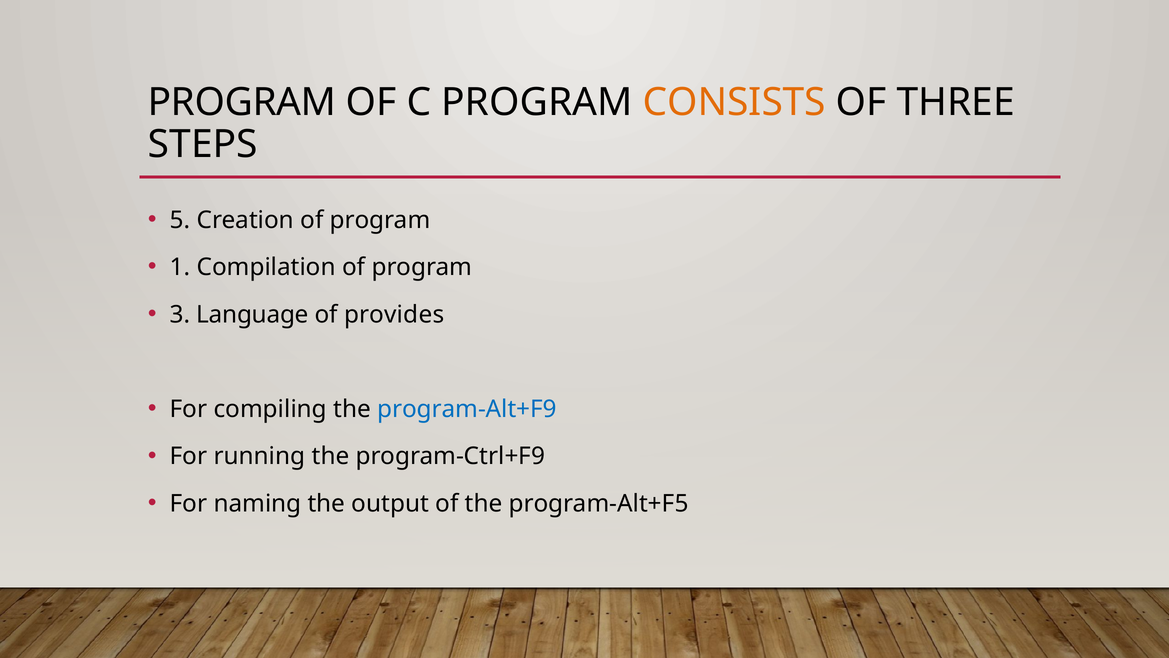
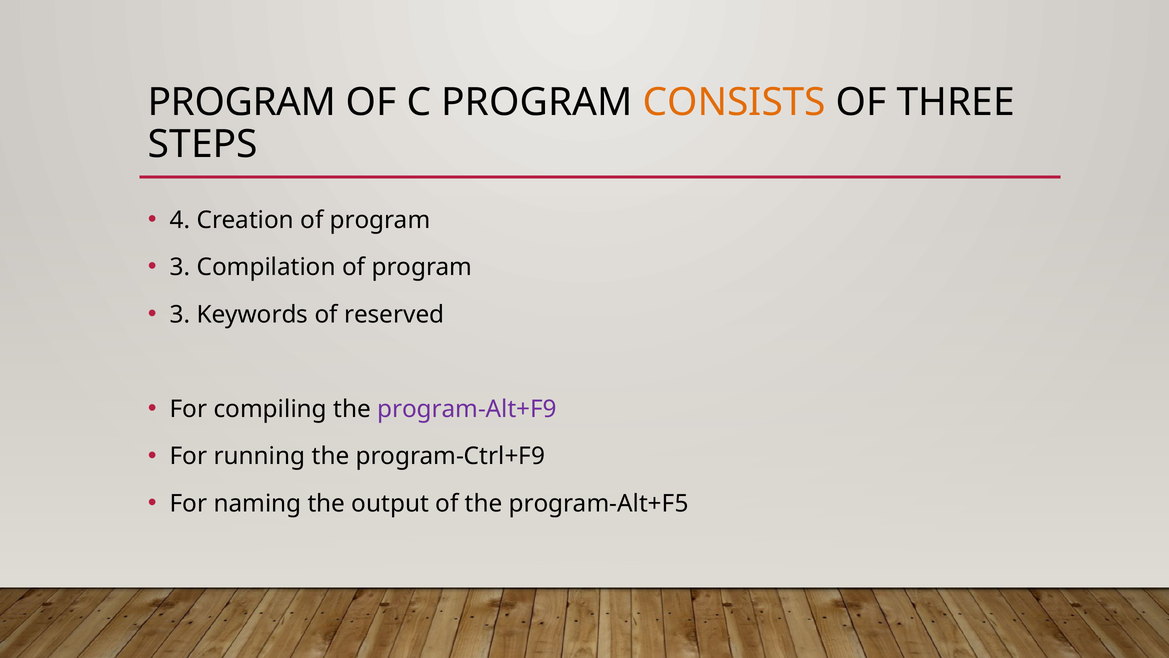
5: 5 -> 4
1 at (180, 267): 1 -> 3
Language: Language -> Keywords
provides: provides -> reserved
program-Alt+F9 colour: blue -> purple
